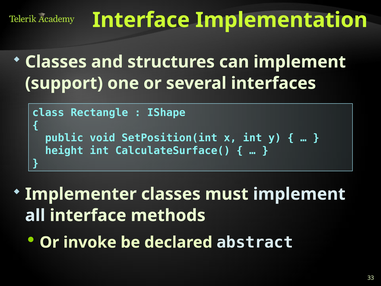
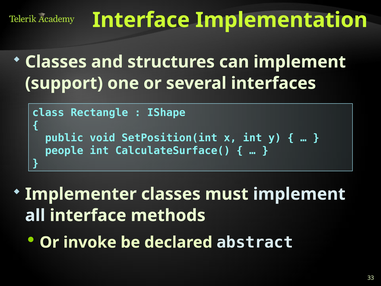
height: height -> people
